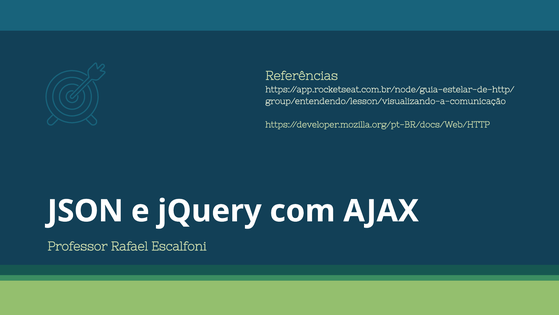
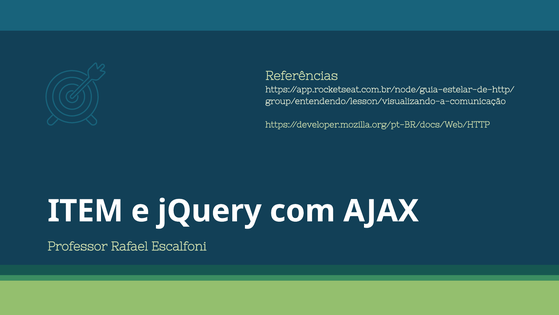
JSON: JSON -> ITEM
